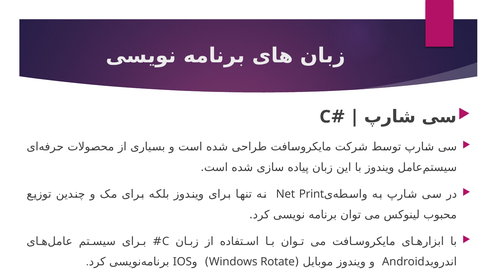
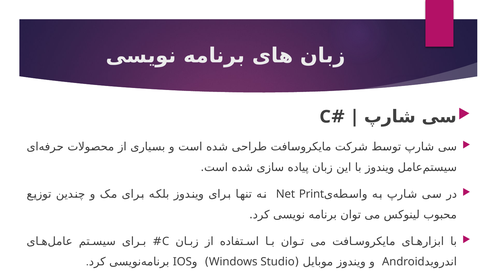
Rotate: Rotate -> Studio
